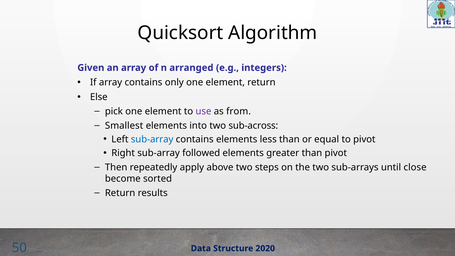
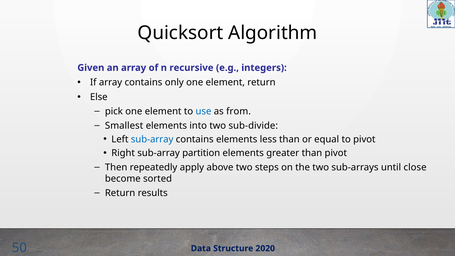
arranged: arranged -> recursive
use colour: purple -> blue
sub-across: sub-across -> sub-divide
followed: followed -> partition
